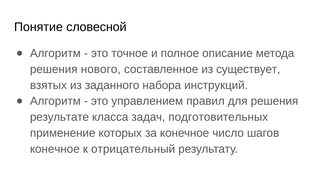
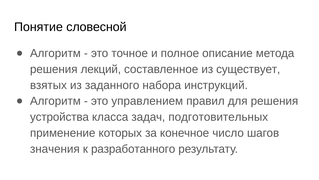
нового: нового -> лекций
результате: результате -> устройства
конечное at (55, 149): конечное -> значения
отрицательный: отрицательный -> разработанного
